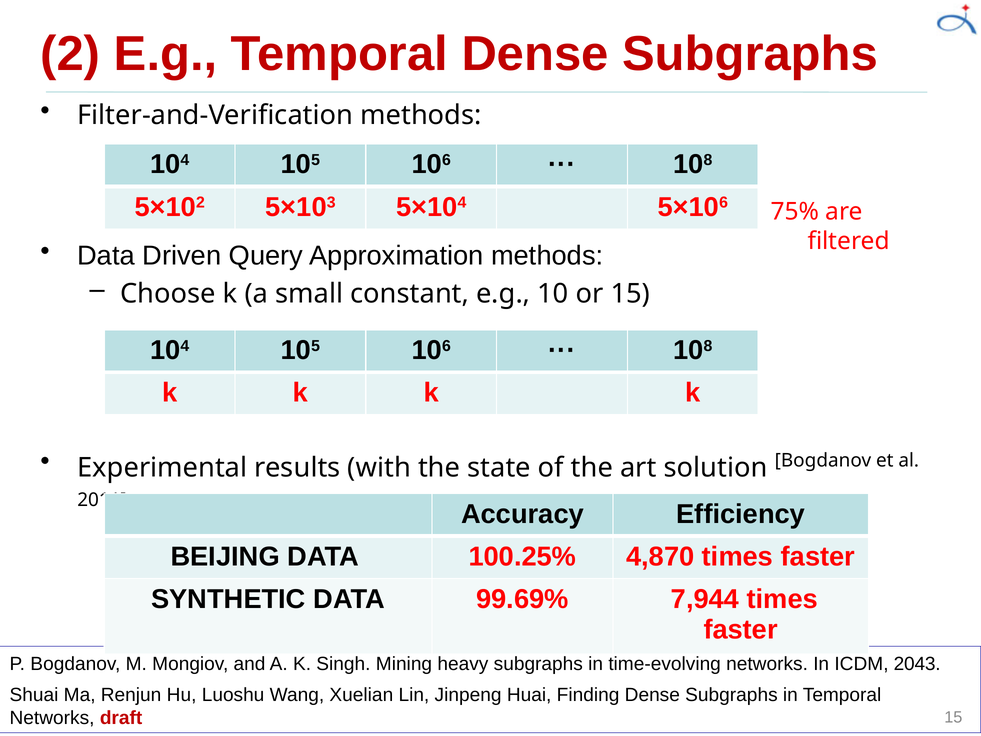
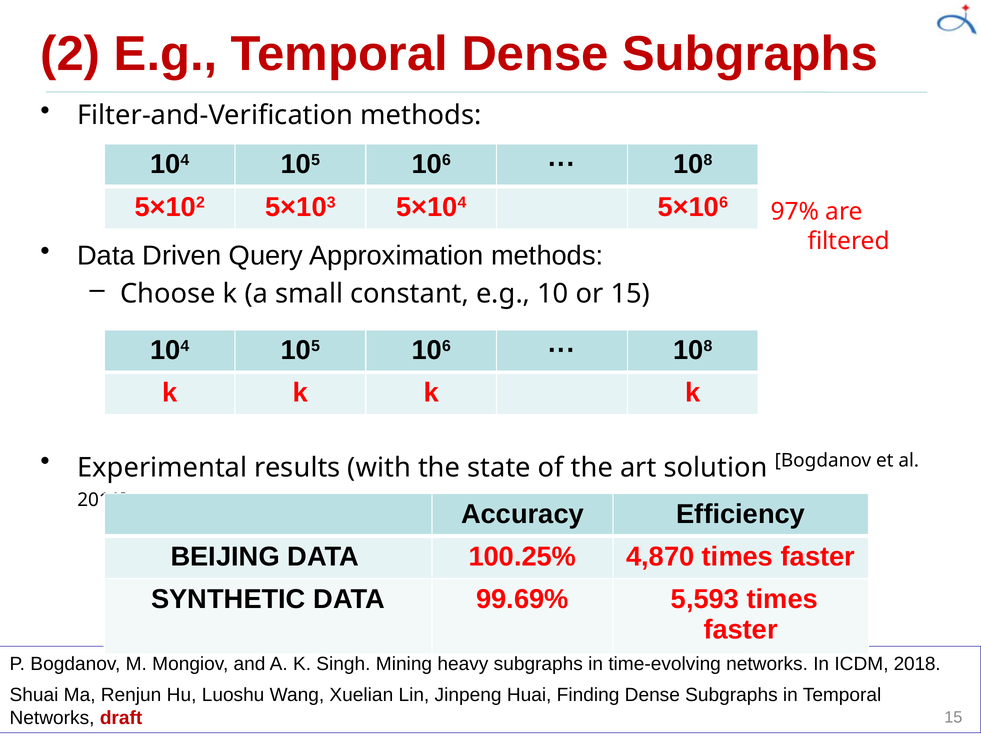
75%: 75% -> 97%
7,944: 7,944 -> 5,593
2043: 2043 -> 2018
